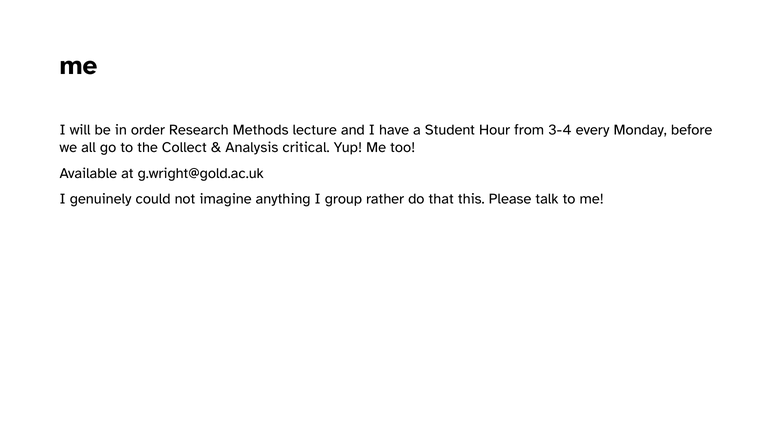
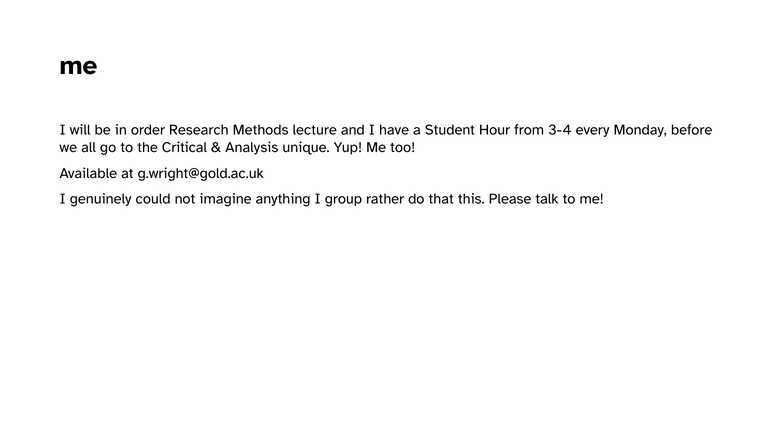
Collect: Collect -> Critical
critical: critical -> unique
